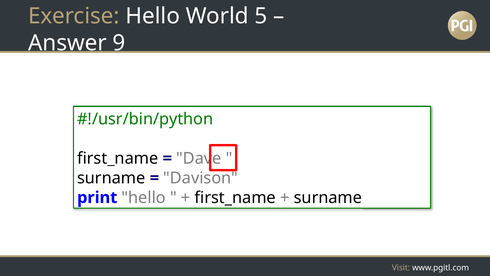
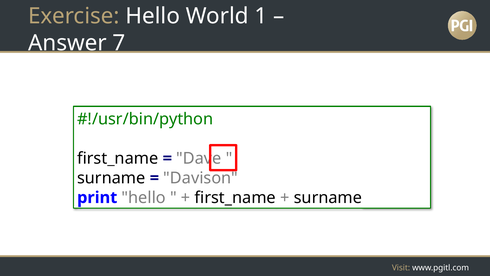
5: 5 -> 1
9: 9 -> 7
